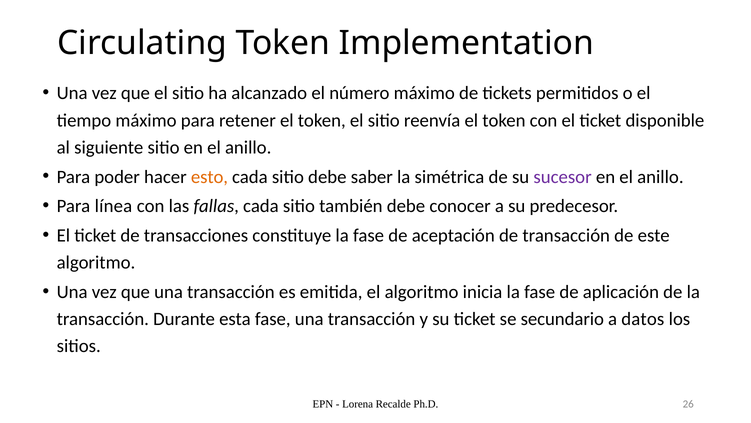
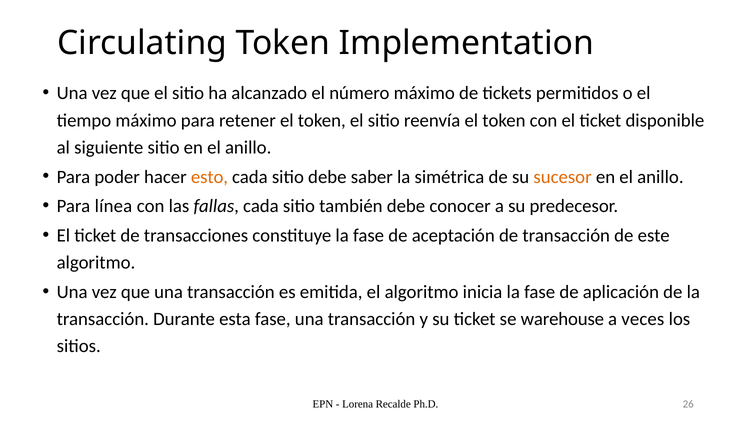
sucesor colour: purple -> orange
secundario: secundario -> warehouse
datos: datos -> veces
